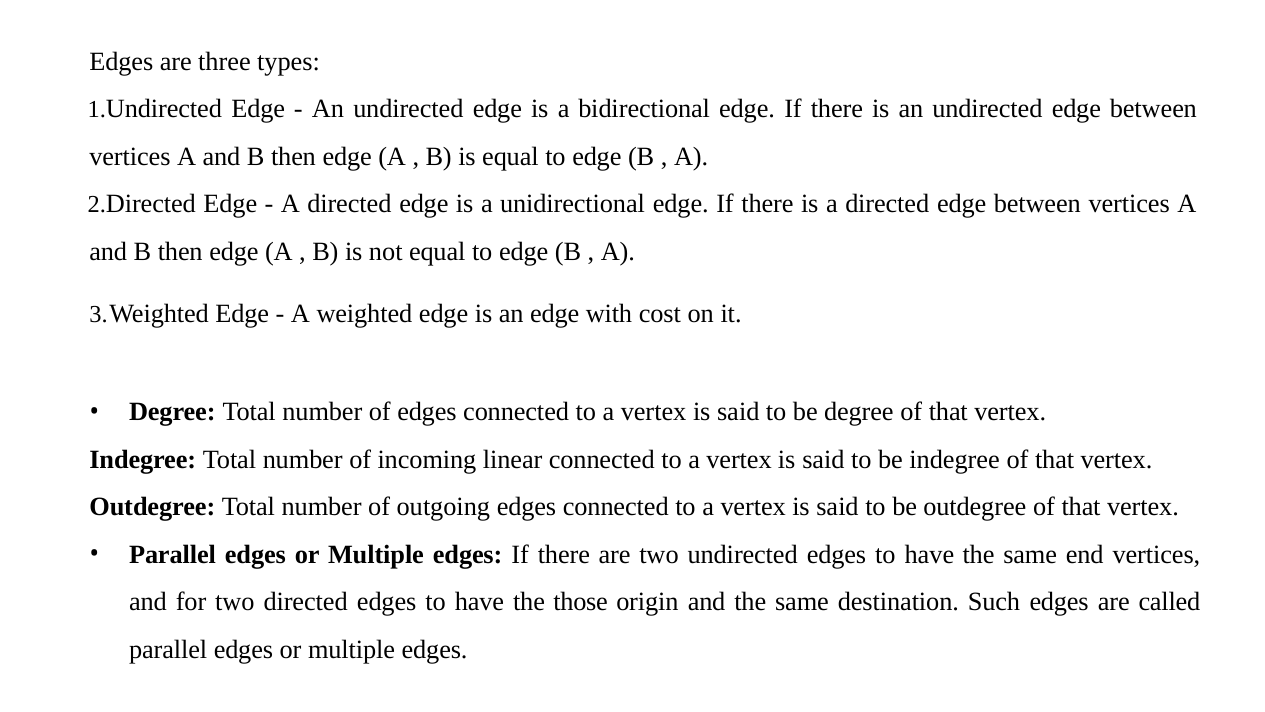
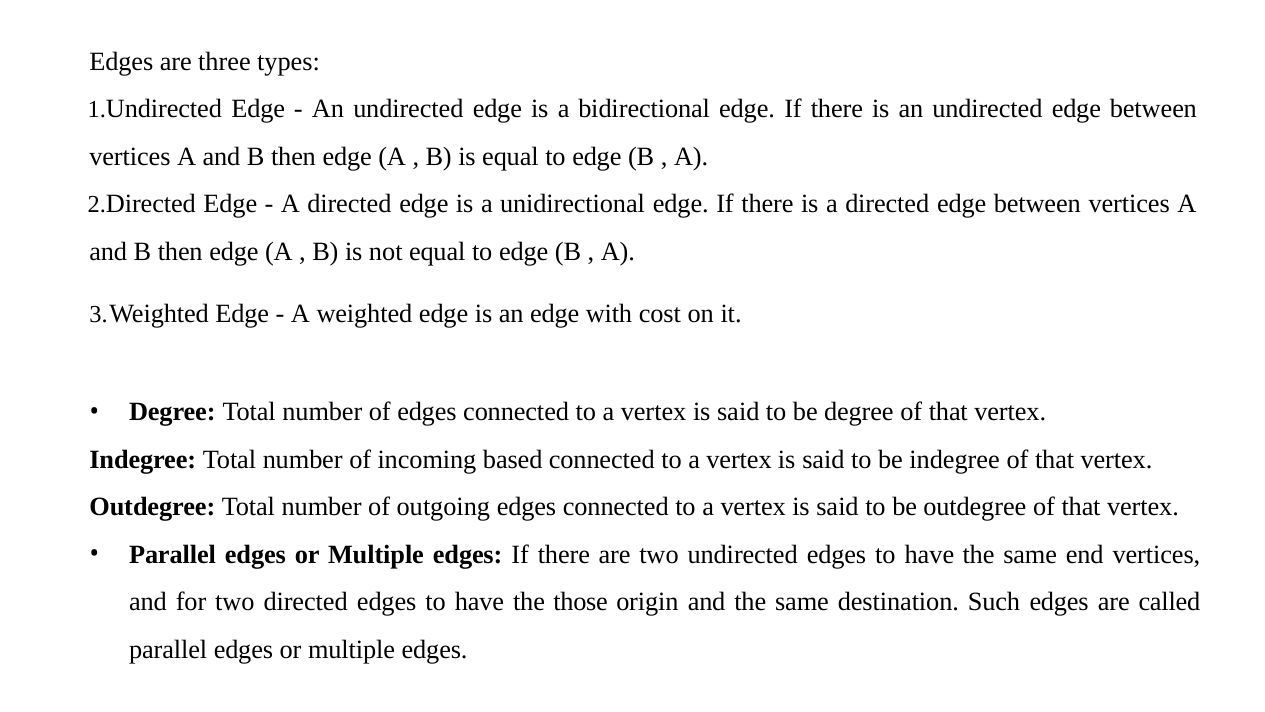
linear: linear -> based
